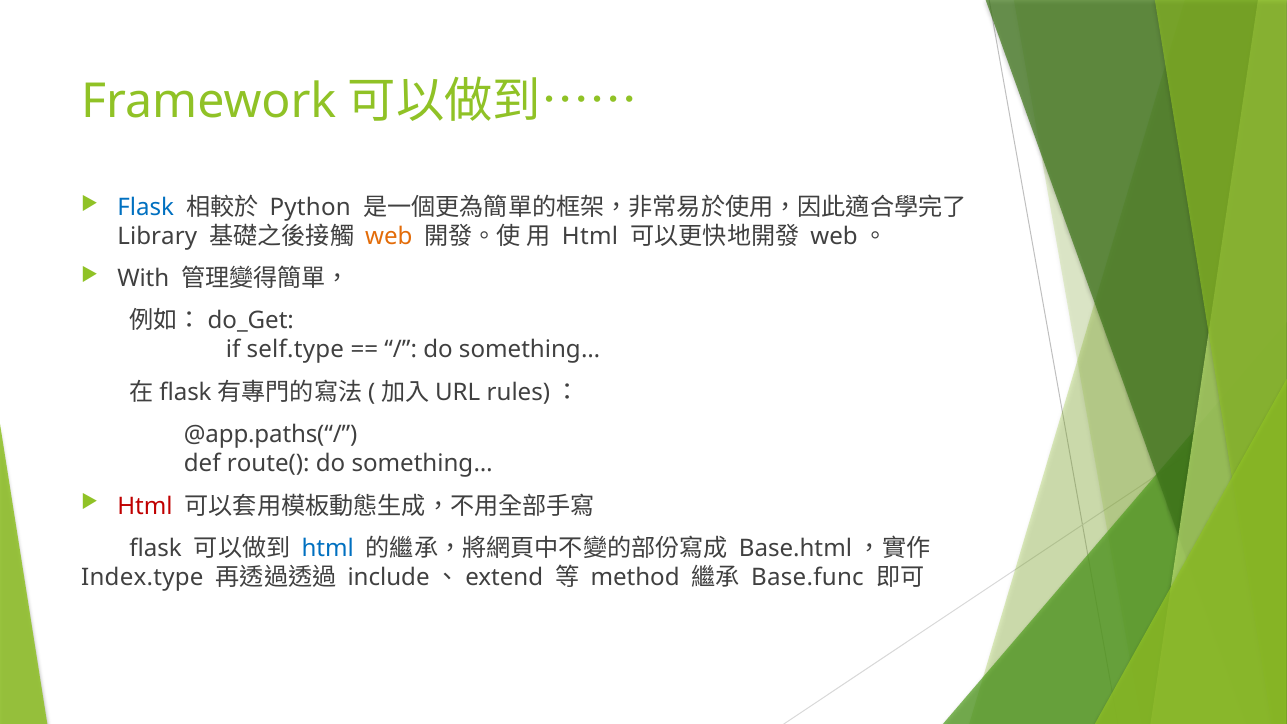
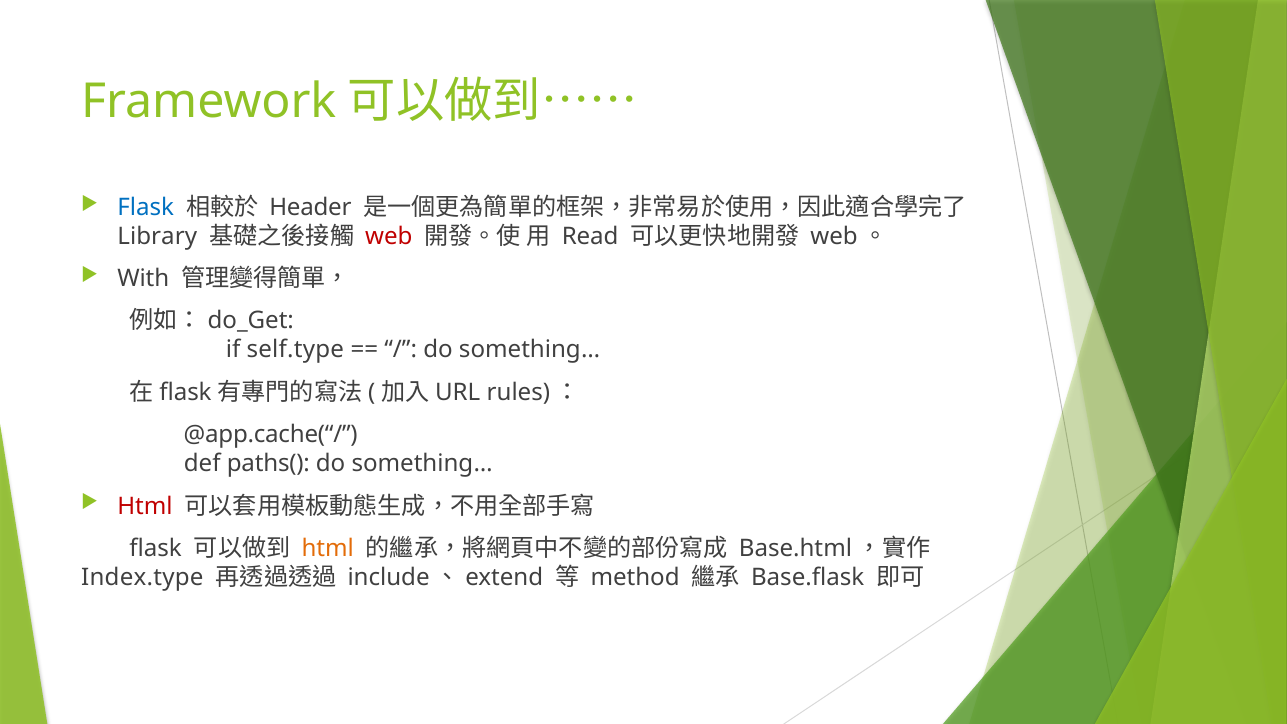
Python: Python -> Header
web colour: orange -> red
Html at (590, 236): Html -> Read
@app.paths(“/: @app.paths(“/ -> @app.cache(“/
route(: route( -> paths(
html at (328, 548) colour: blue -> orange
Base.func: Base.func -> Base.flask
